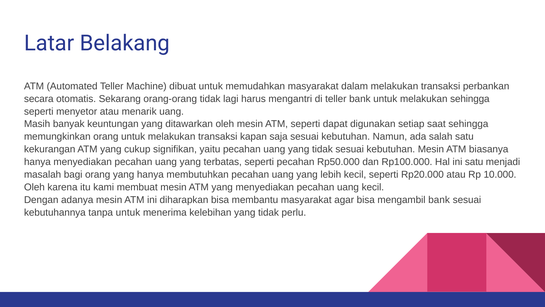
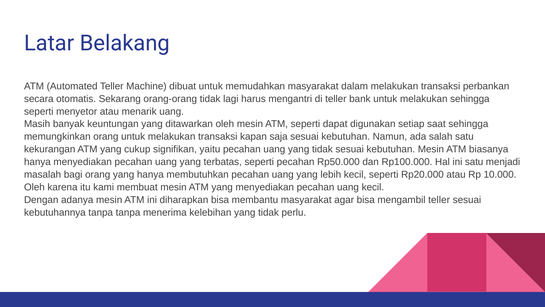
mengambil bank: bank -> teller
tanpa untuk: untuk -> tanpa
